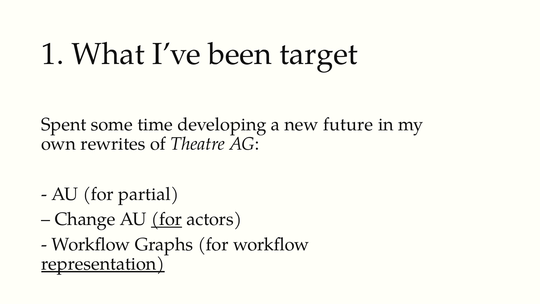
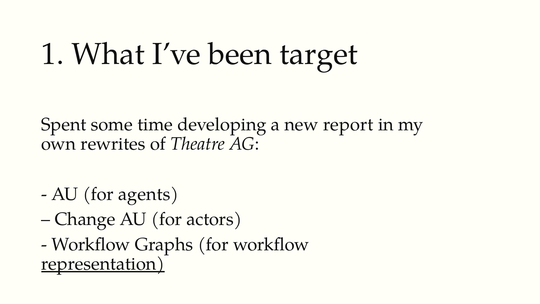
future: future -> report
partial: partial -> agents
for at (167, 219) underline: present -> none
